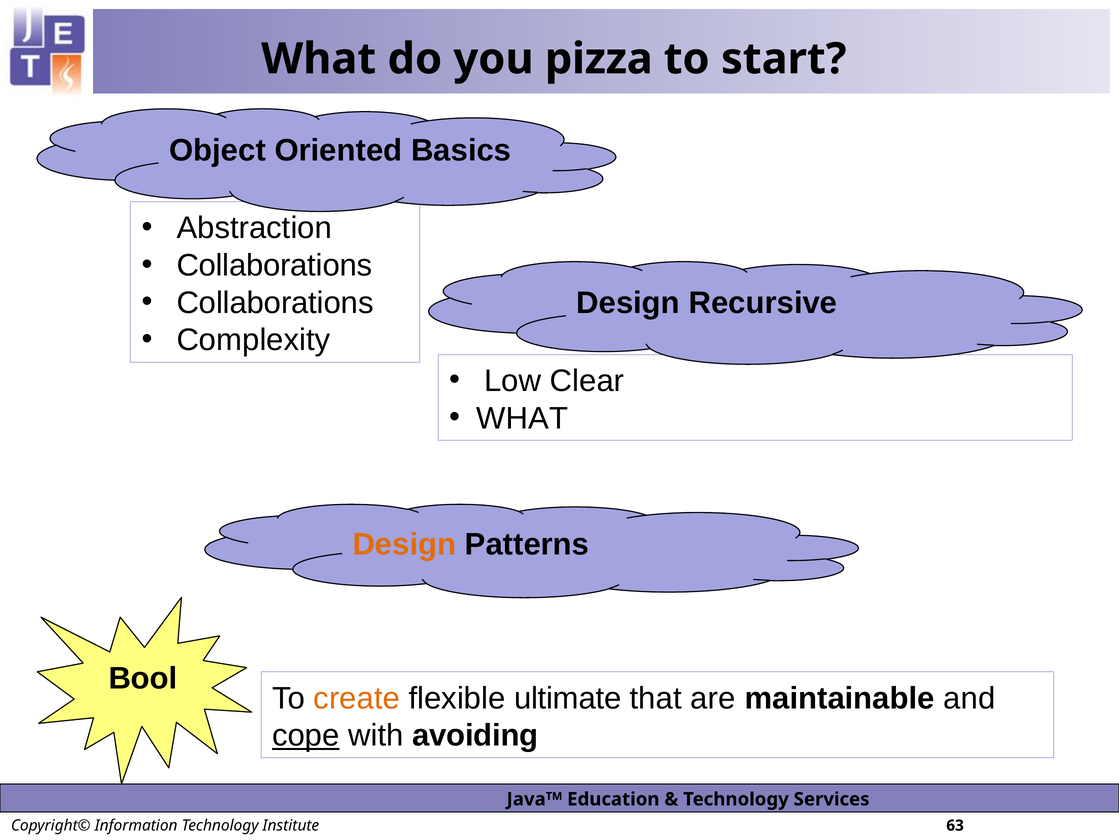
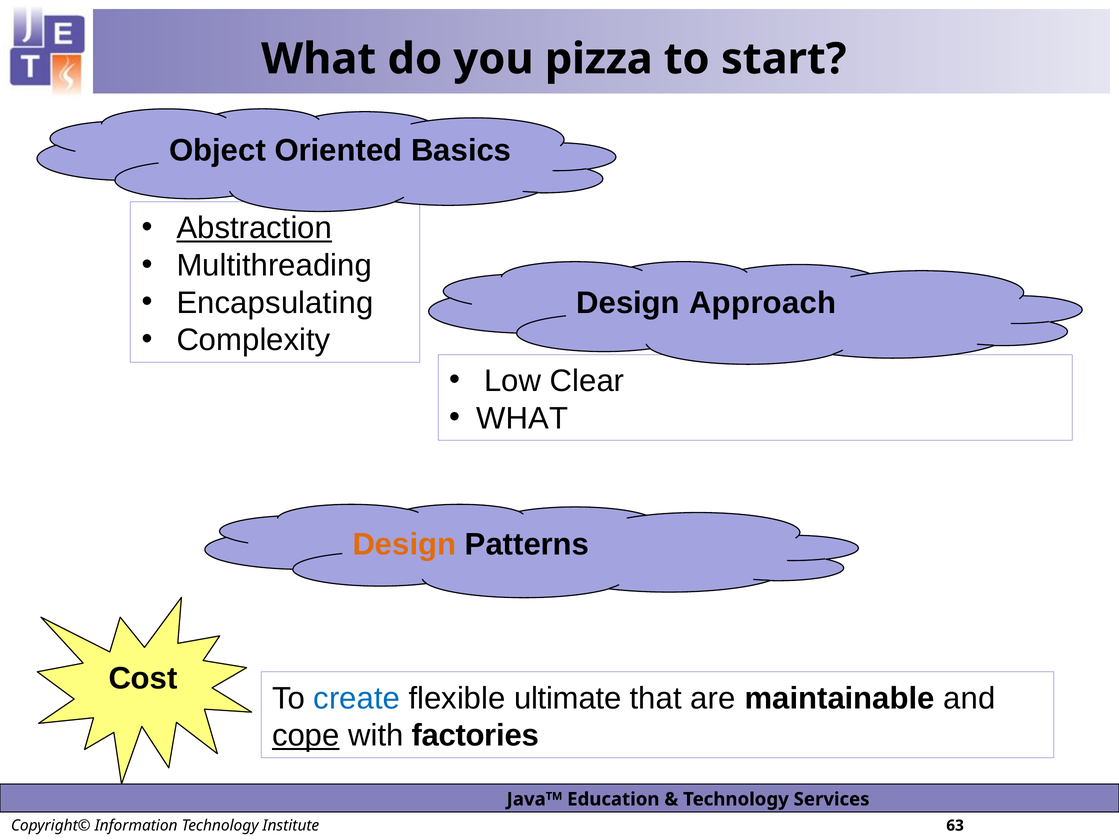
Abstraction underline: none -> present
Collaborations at (274, 265): Collaborations -> Multithreading
Collaborations at (275, 303): Collaborations -> Encapsulating
Recursive: Recursive -> Approach
Bool: Bool -> Cost
create colour: orange -> blue
avoiding: avoiding -> factories
